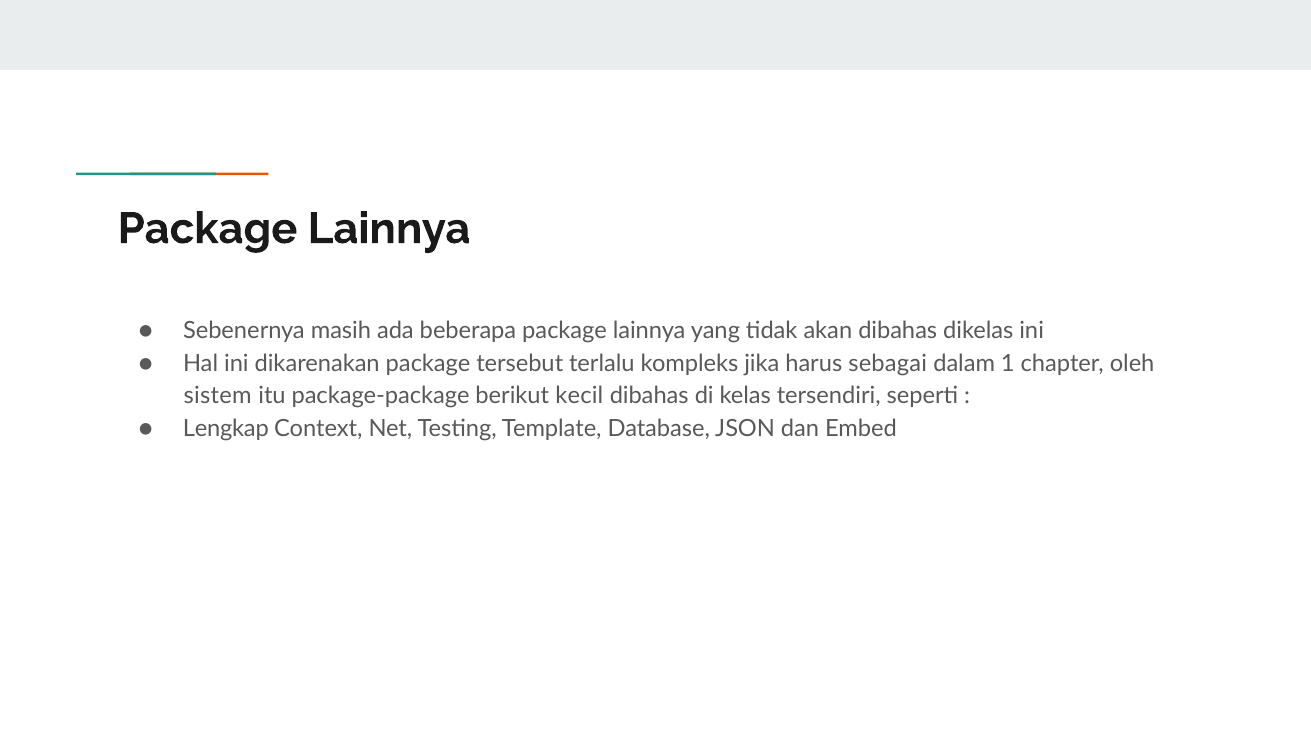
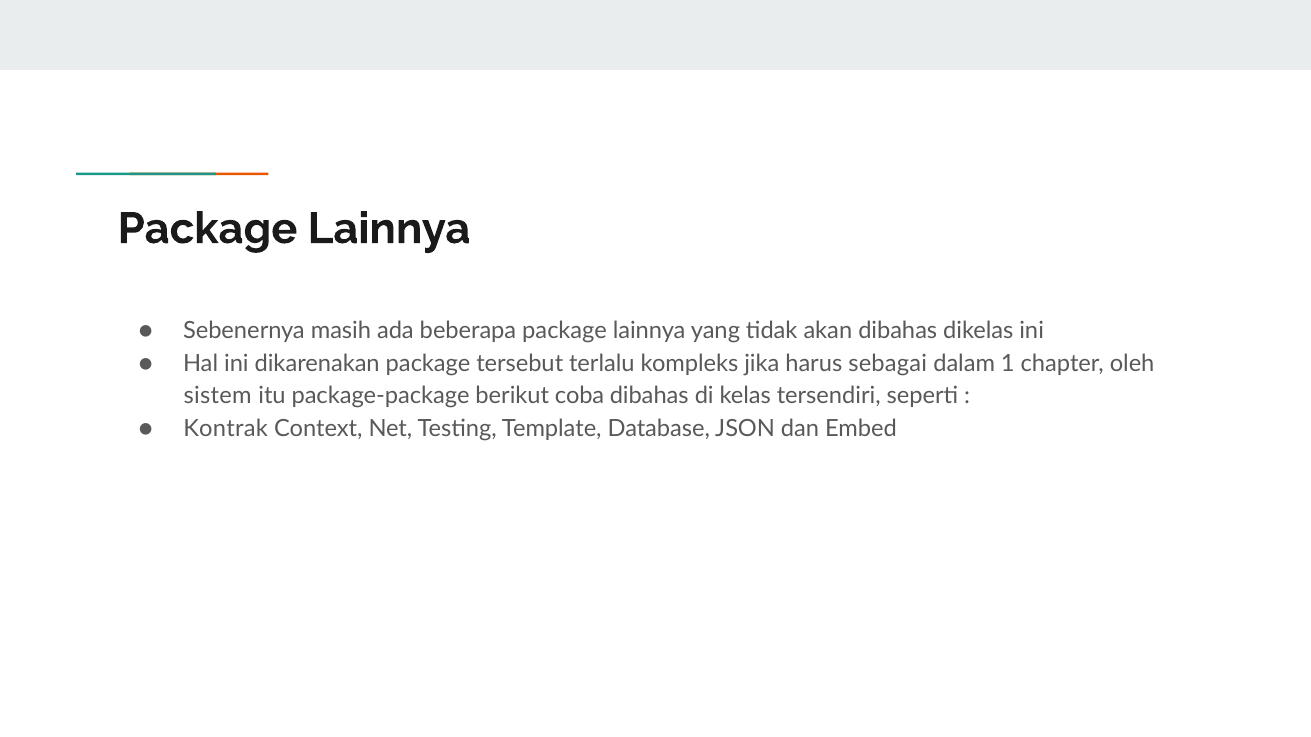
kecil: kecil -> coba
Lengkap: Lengkap -> Kontrak
